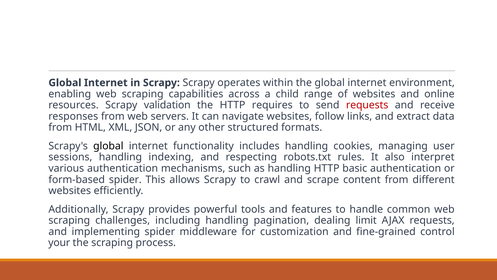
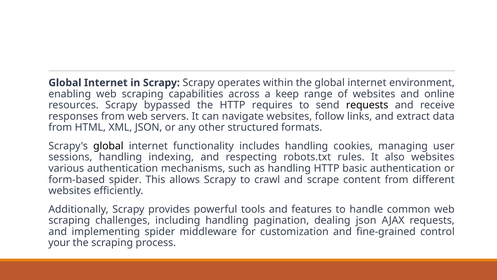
child: child -> keep
validation: validation -> bypassed
requests at (367, 105) colour: red -> black
also interpret: interpret -> websites
dealing limit: limit -> json
